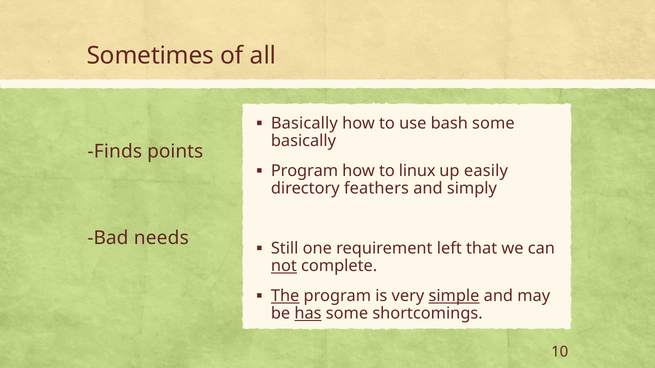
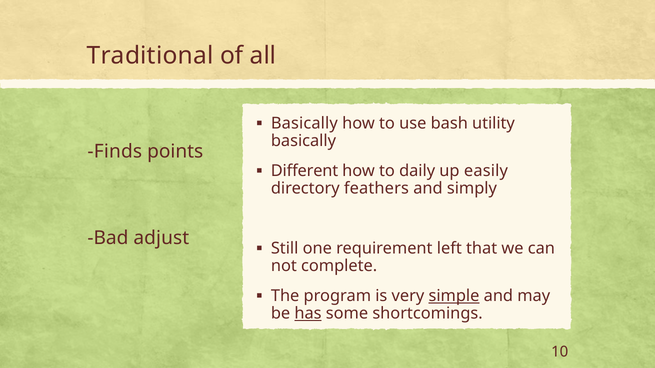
Sometimes: Sometimes -> Traditional
bash some: some -> utility
Program at (305, 171): Program -> Different
linux: linux -> daily
needs: needs -> adjust
not underline: present -> none
The underline: present -> none
